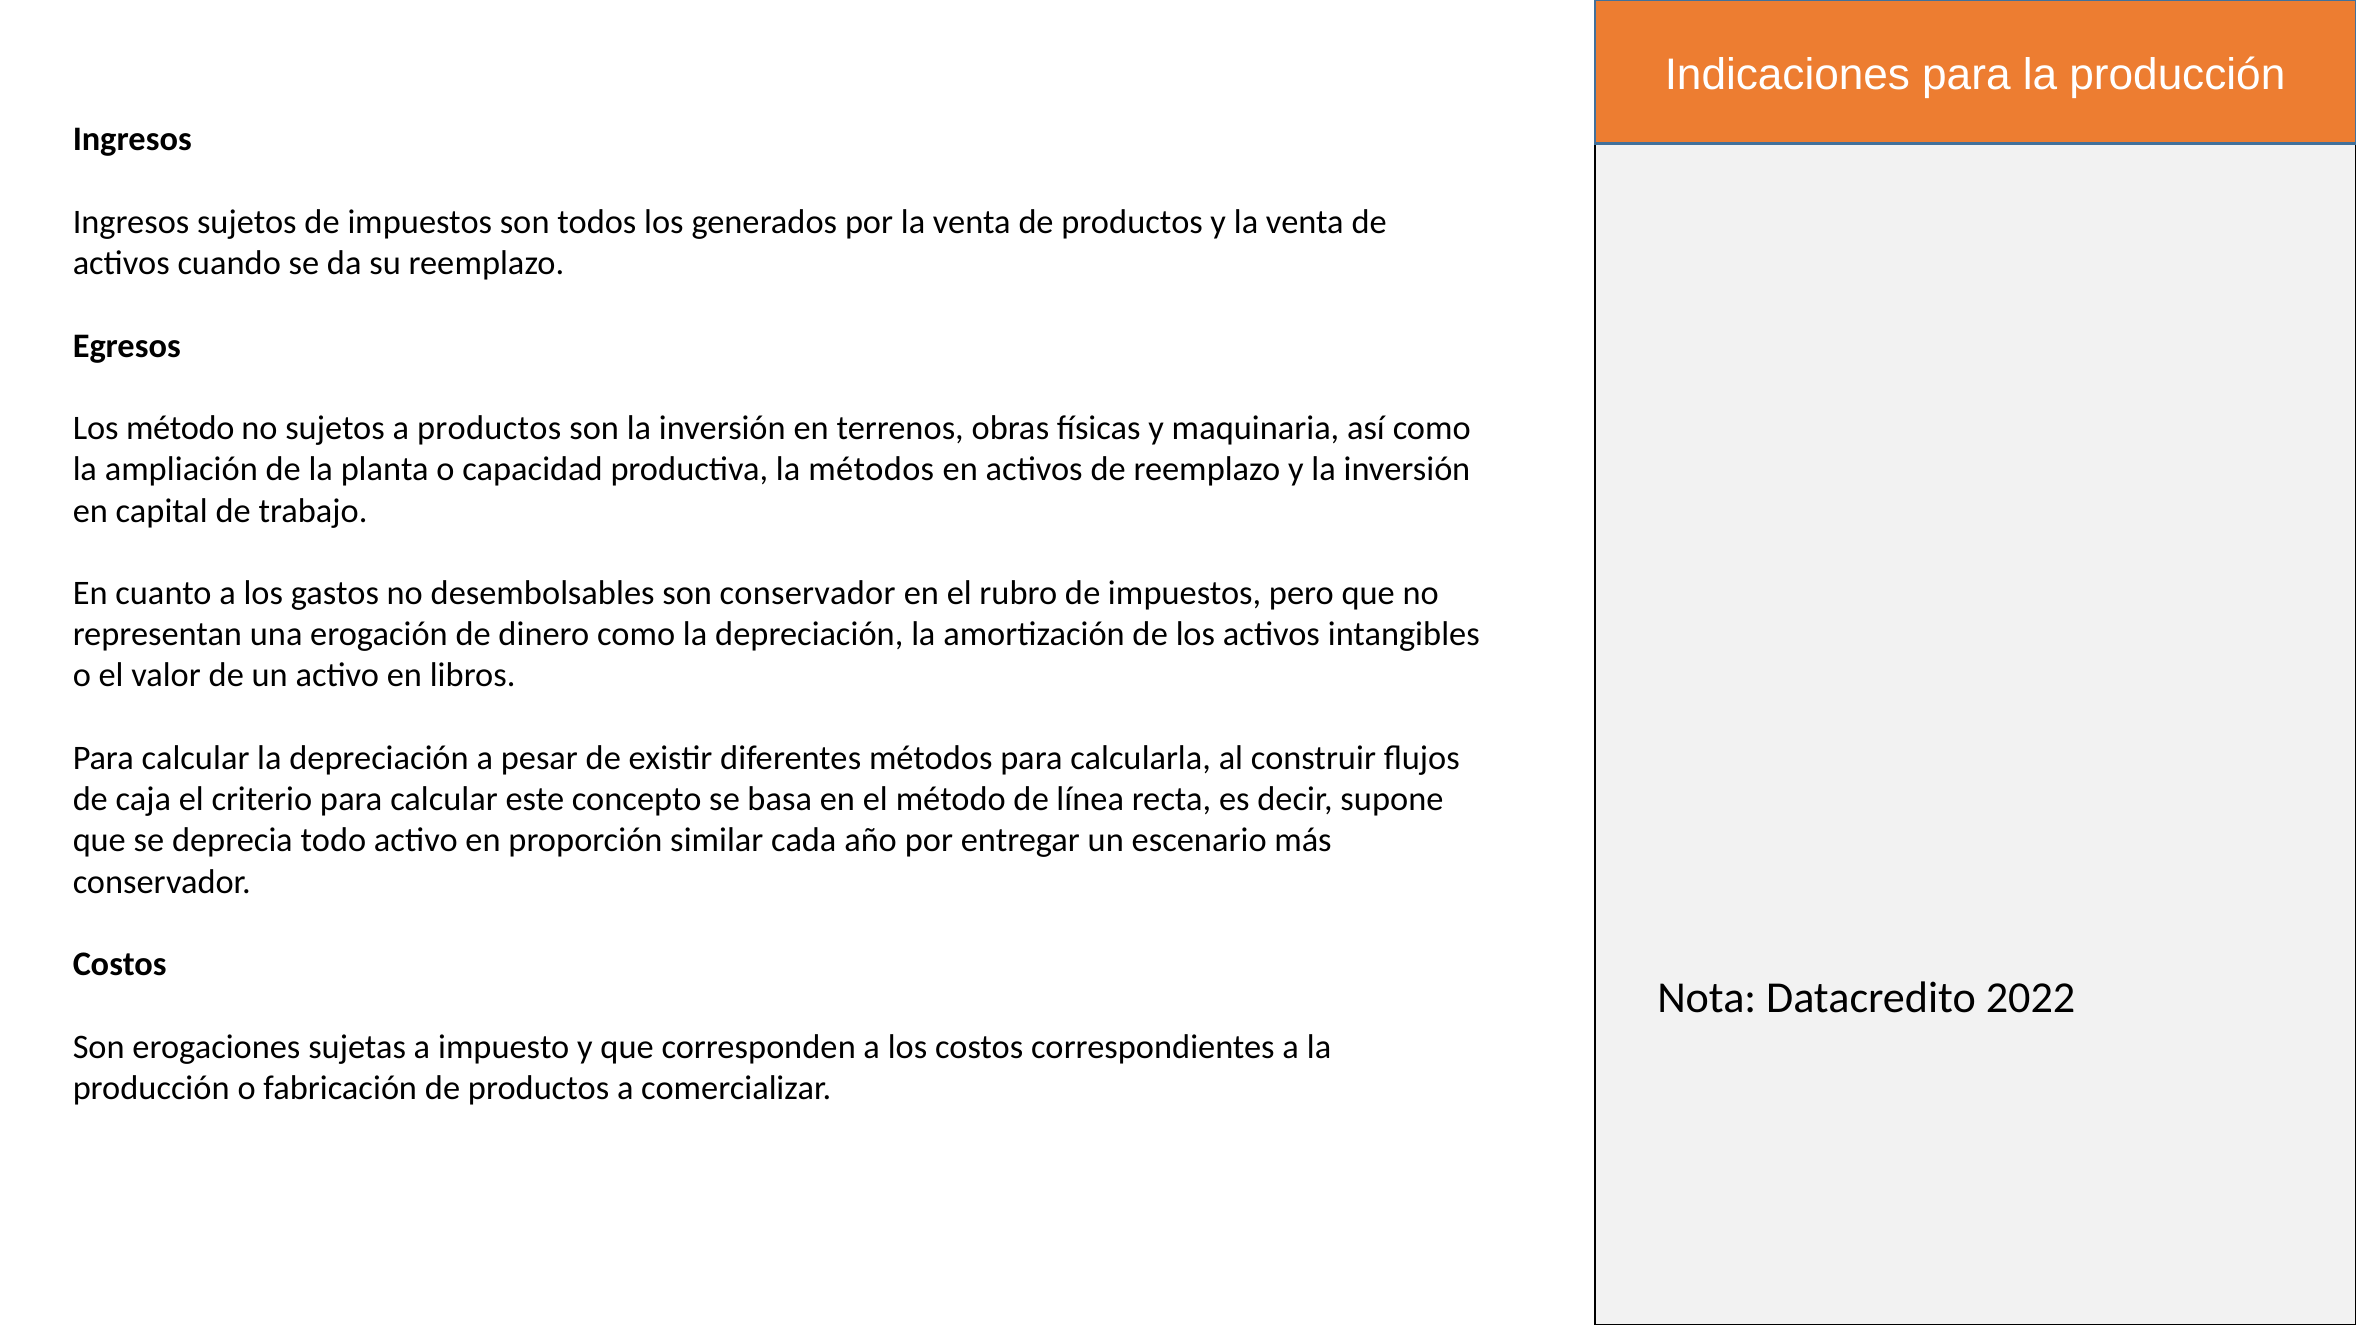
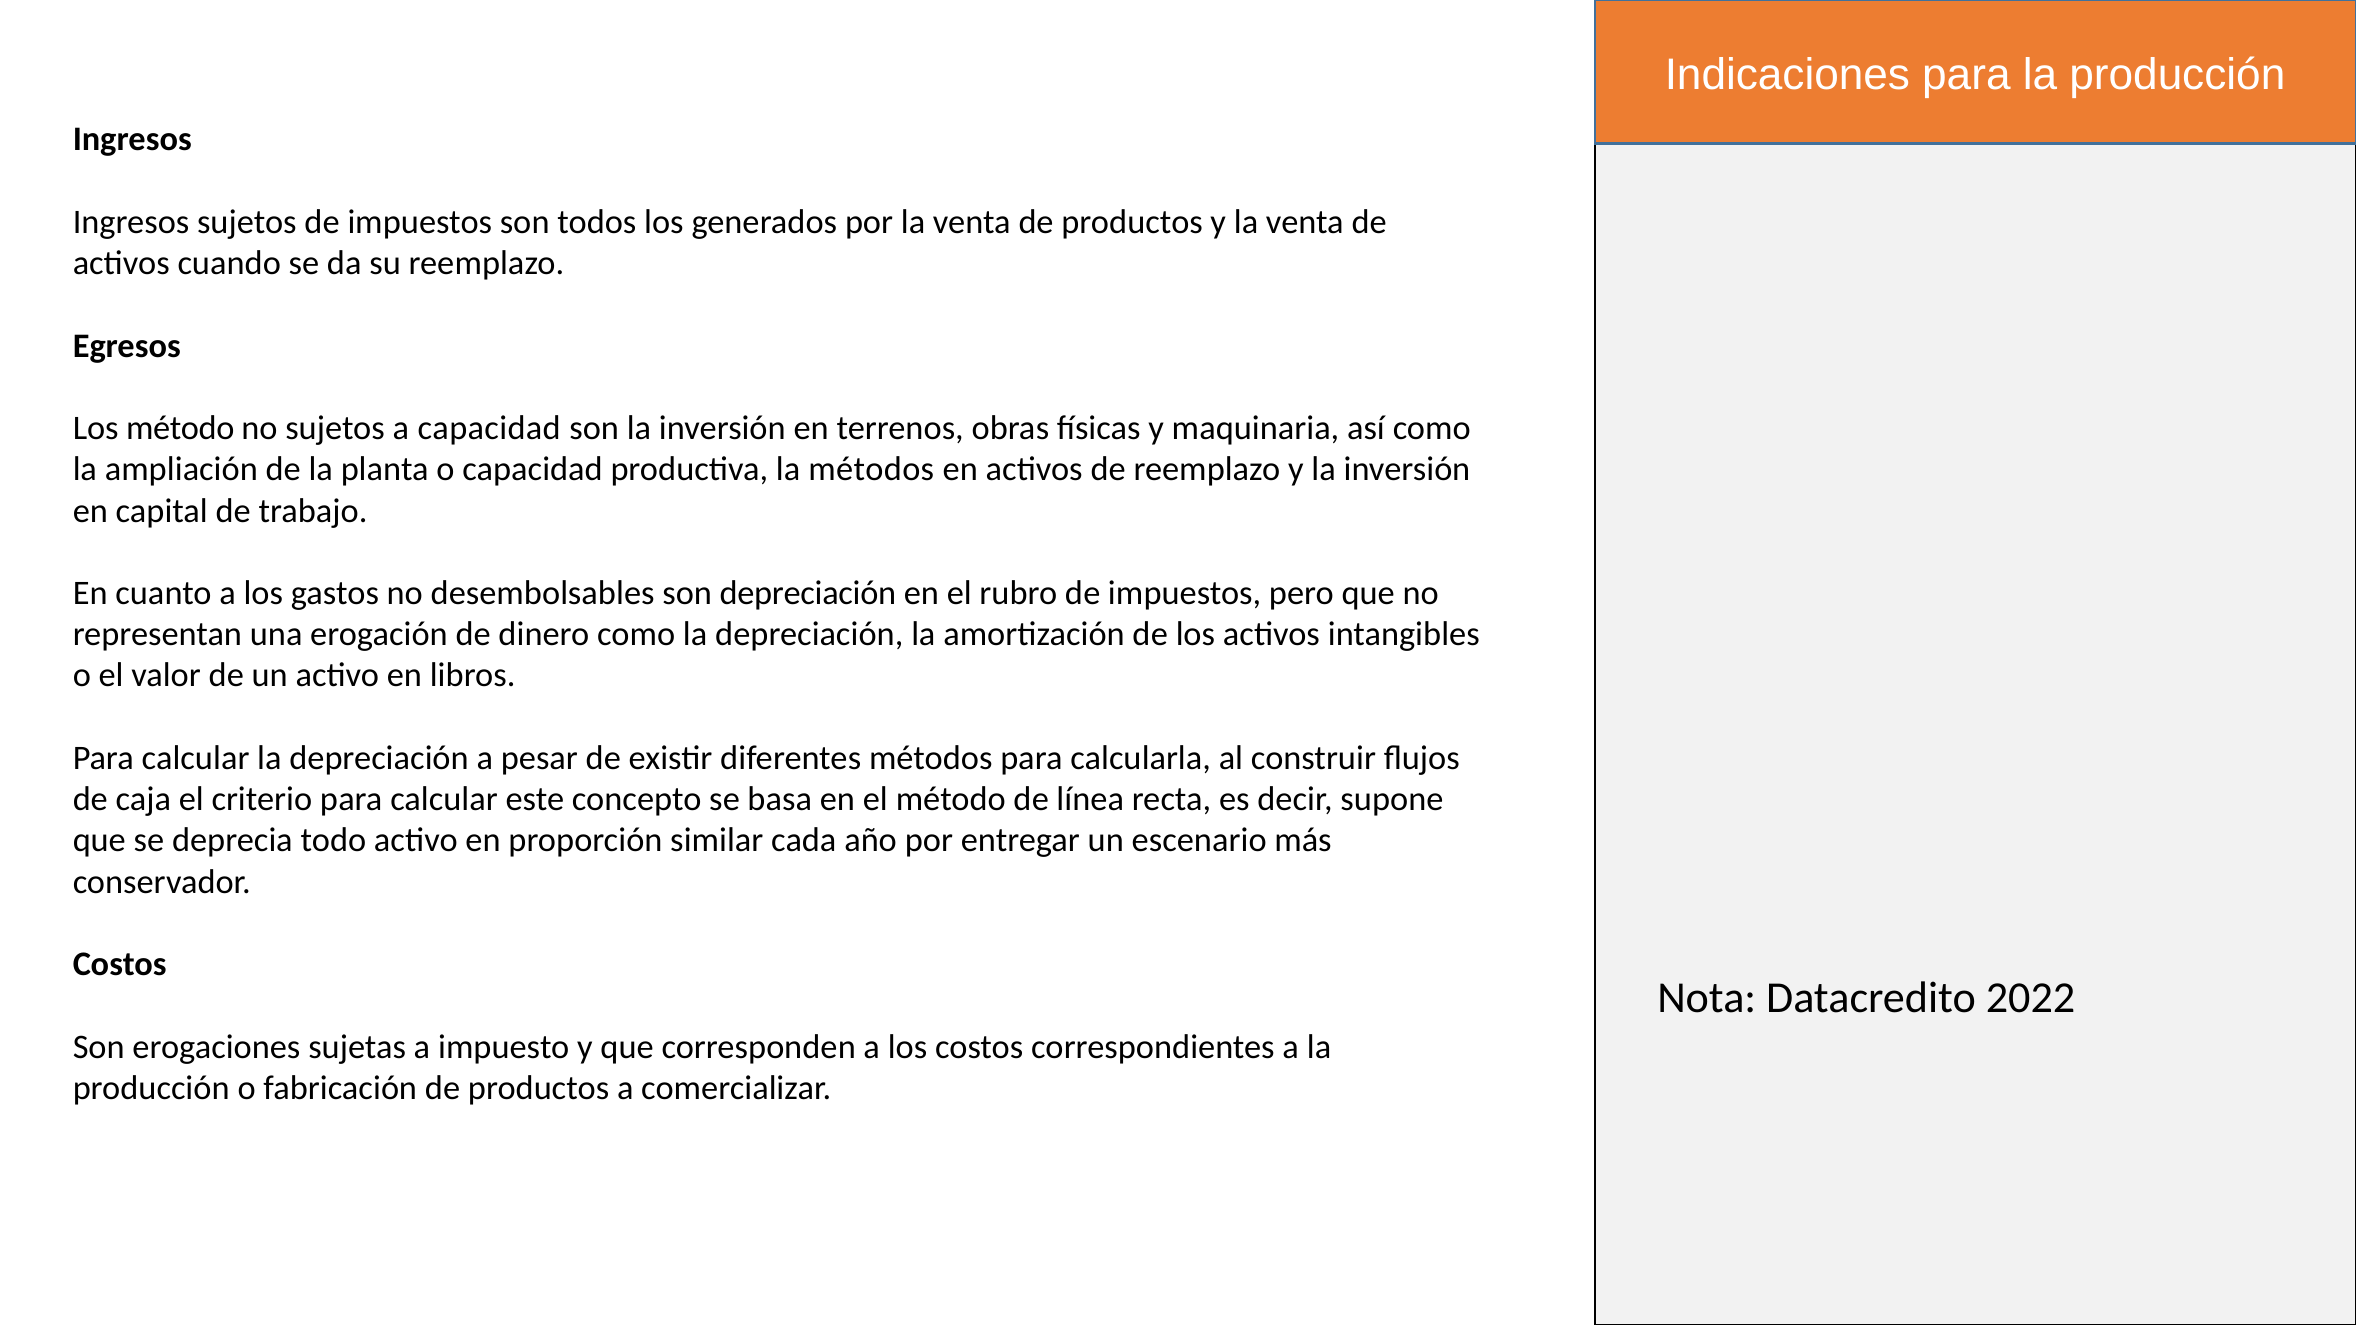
a productos: productos -> capacidad
son conservador: conservador -> depreciación
